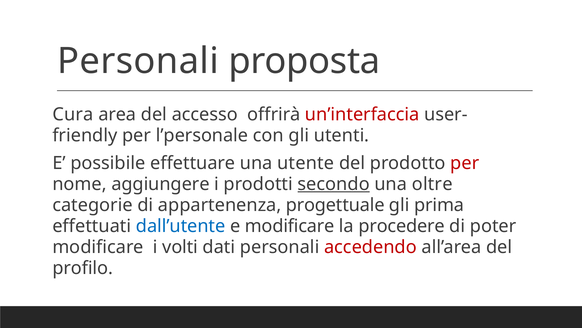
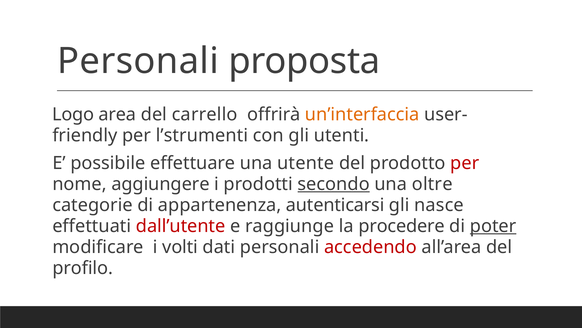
Cura: Cura -> Logo
accesso: accesso -> carrello
un’interfaccia colour: red -> orange
l’personale: l’personale -> l’strumenti
progettuale: progettuale -> autenticarsi
prima: prima -> nasce
dall’utente colour: blue -> red
e modificare: modificare -> raggiunge
poter underline: none -> present
